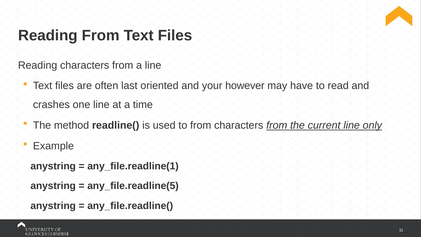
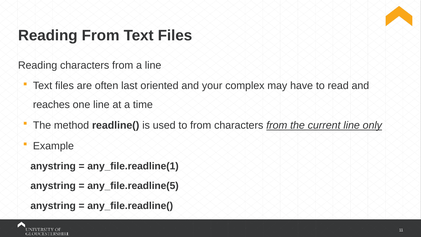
however: however -> complex
crashes: crashes -> reaches
